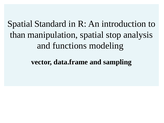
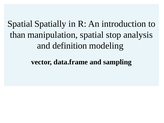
Standard: Standard -> Spatially
functions: functions -> definition
